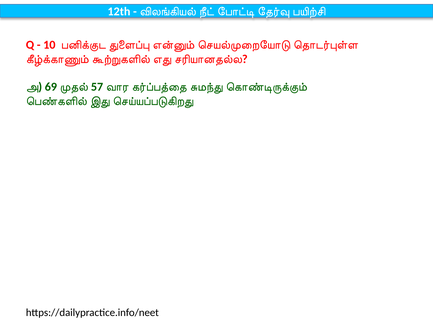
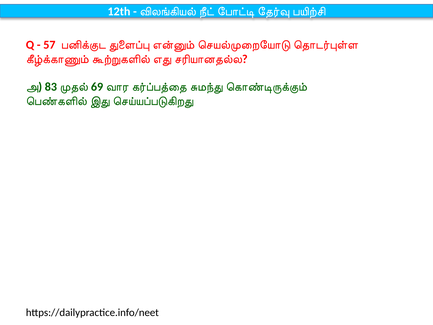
10: 10 -> 57
69: 69 -> 83
57: 57 -> 69
